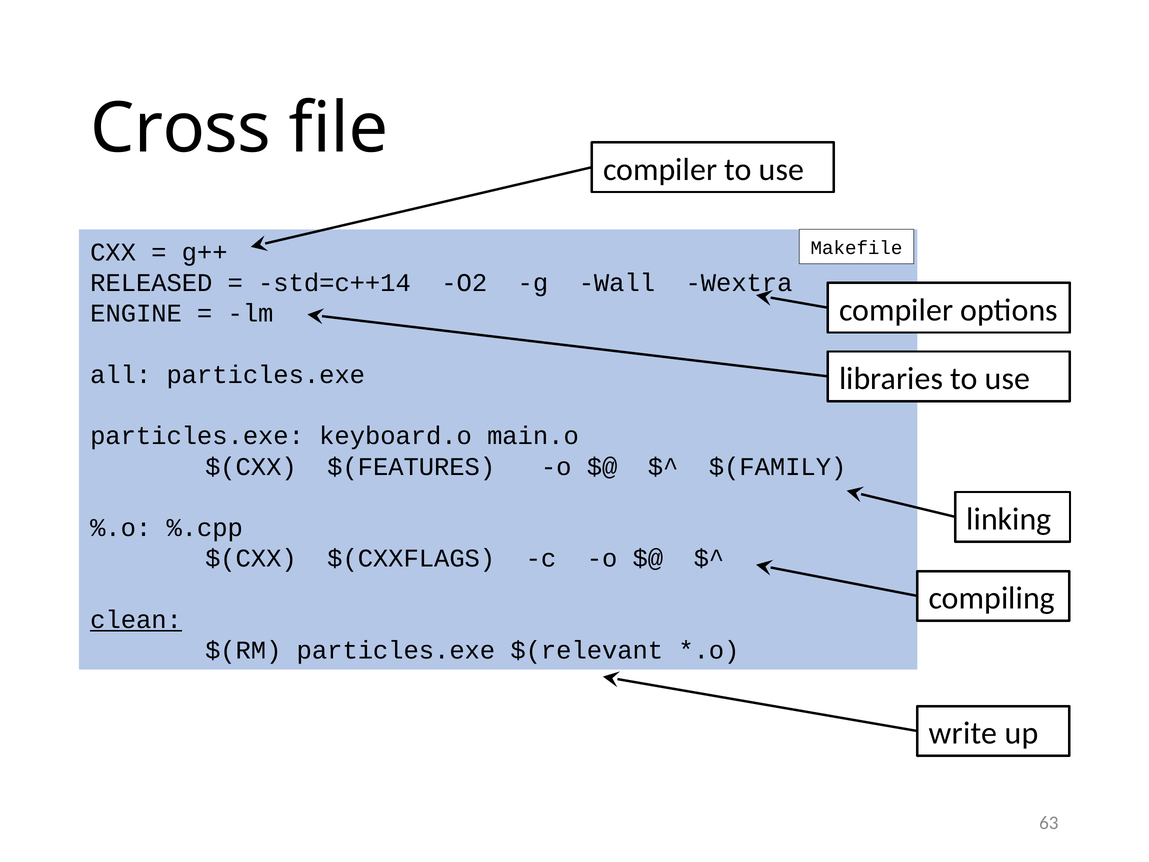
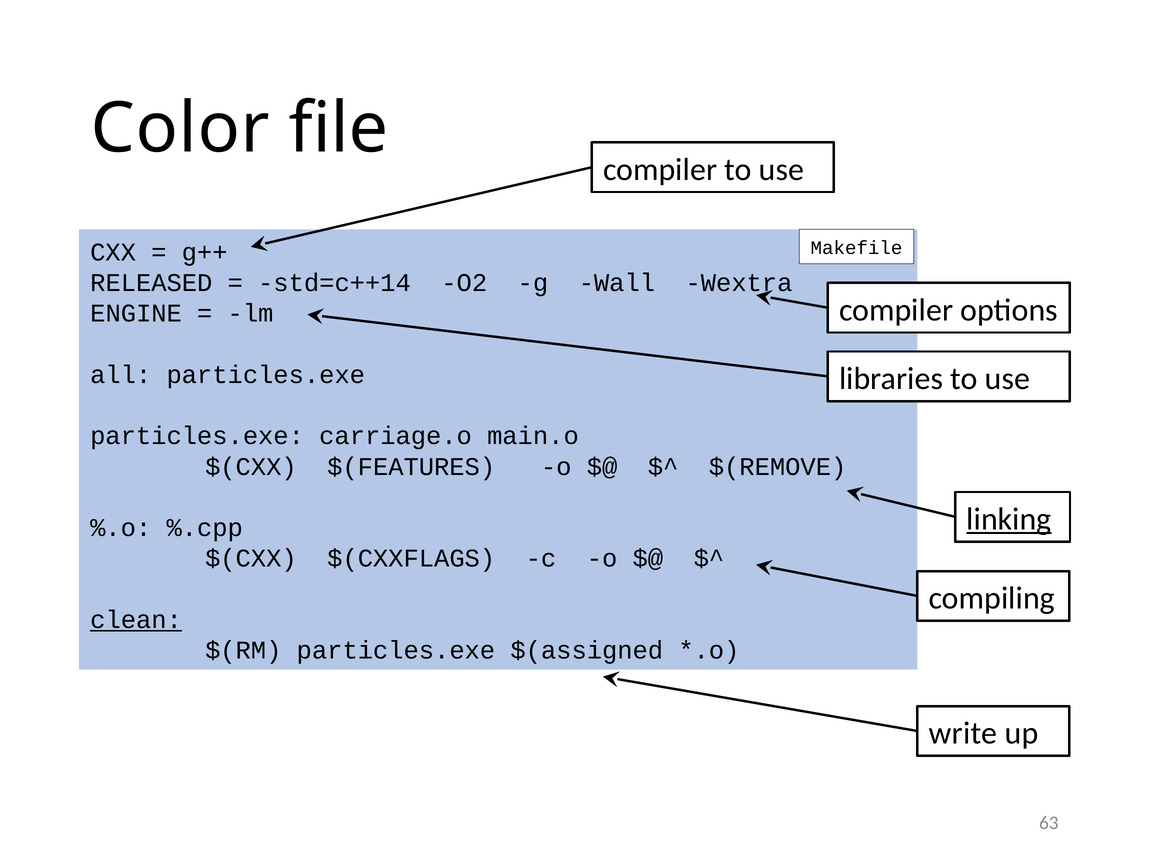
Cross: Cross -> Color
keyboard.o: keyboard.o -> carriage.o
$(FAMILY: $(FAMILY -> $(REMOVE
linking underline: none -> present
$(relevant: $(relevant -> $(assigned
